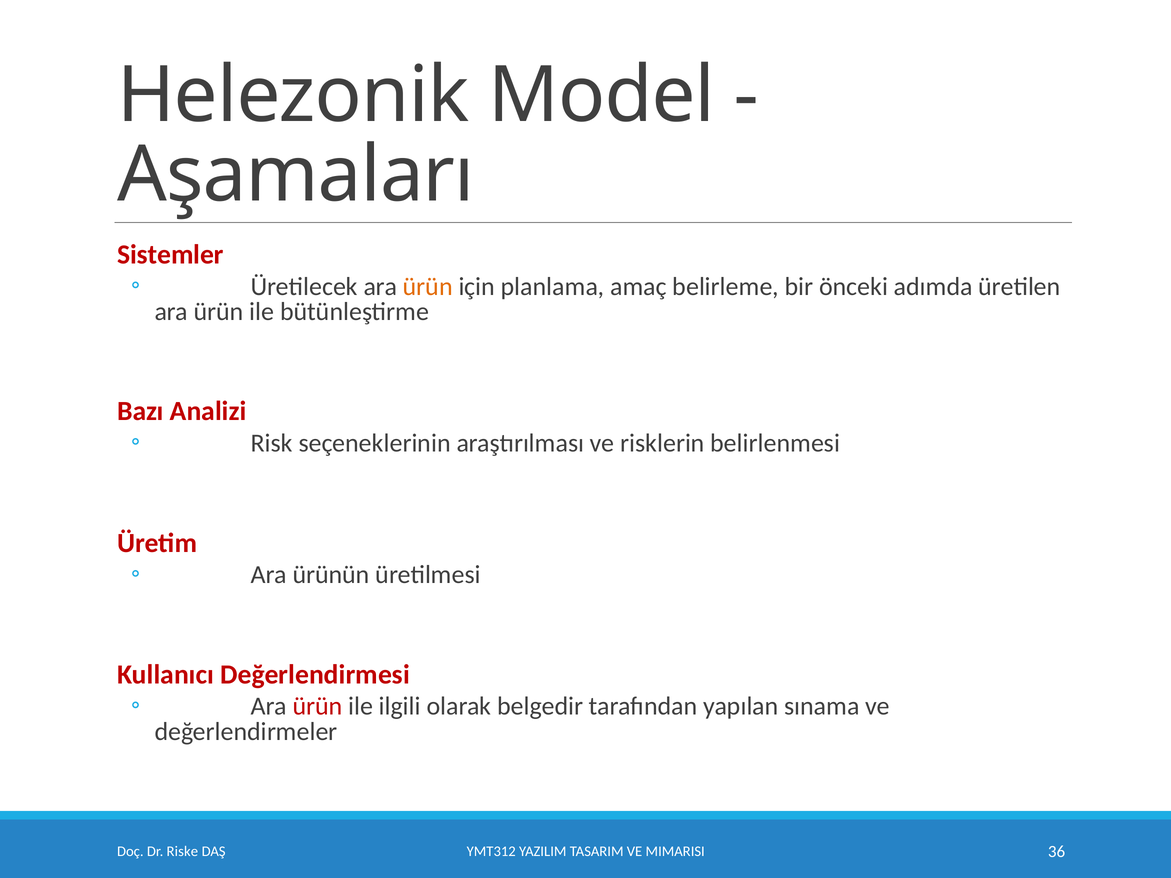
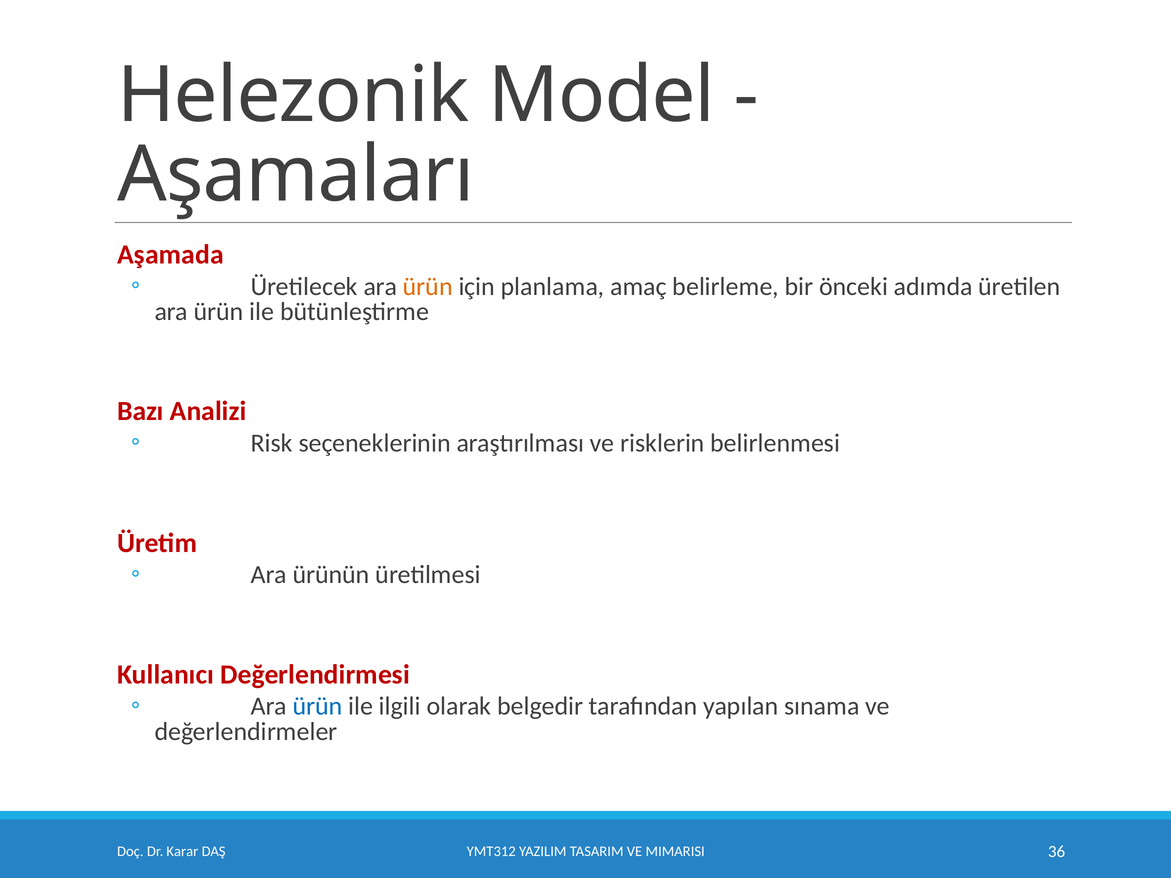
Sistemler: Sistemler -> Aşamada
ürün at (317, 707) colour: red -> blue
Riske: Riske -> Karar
